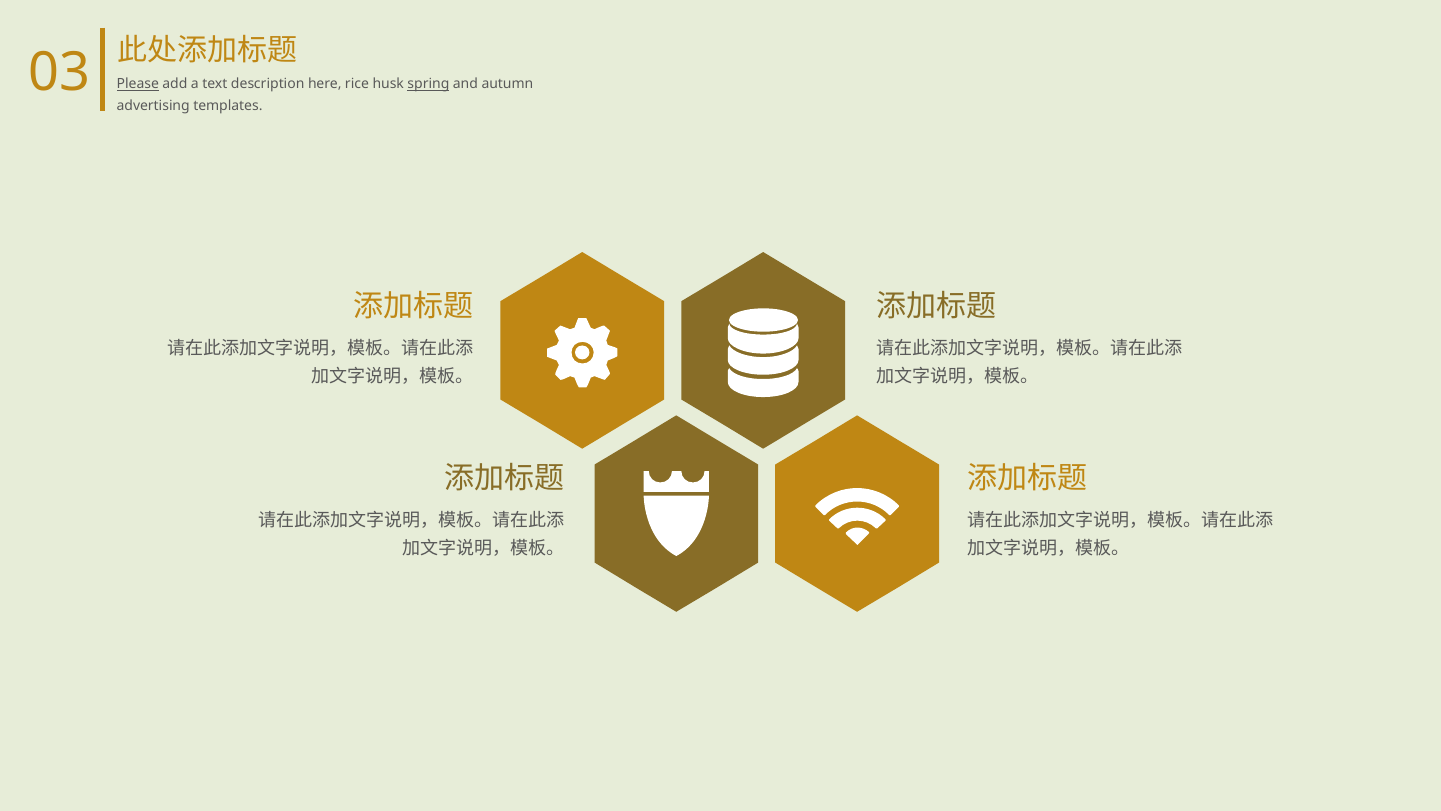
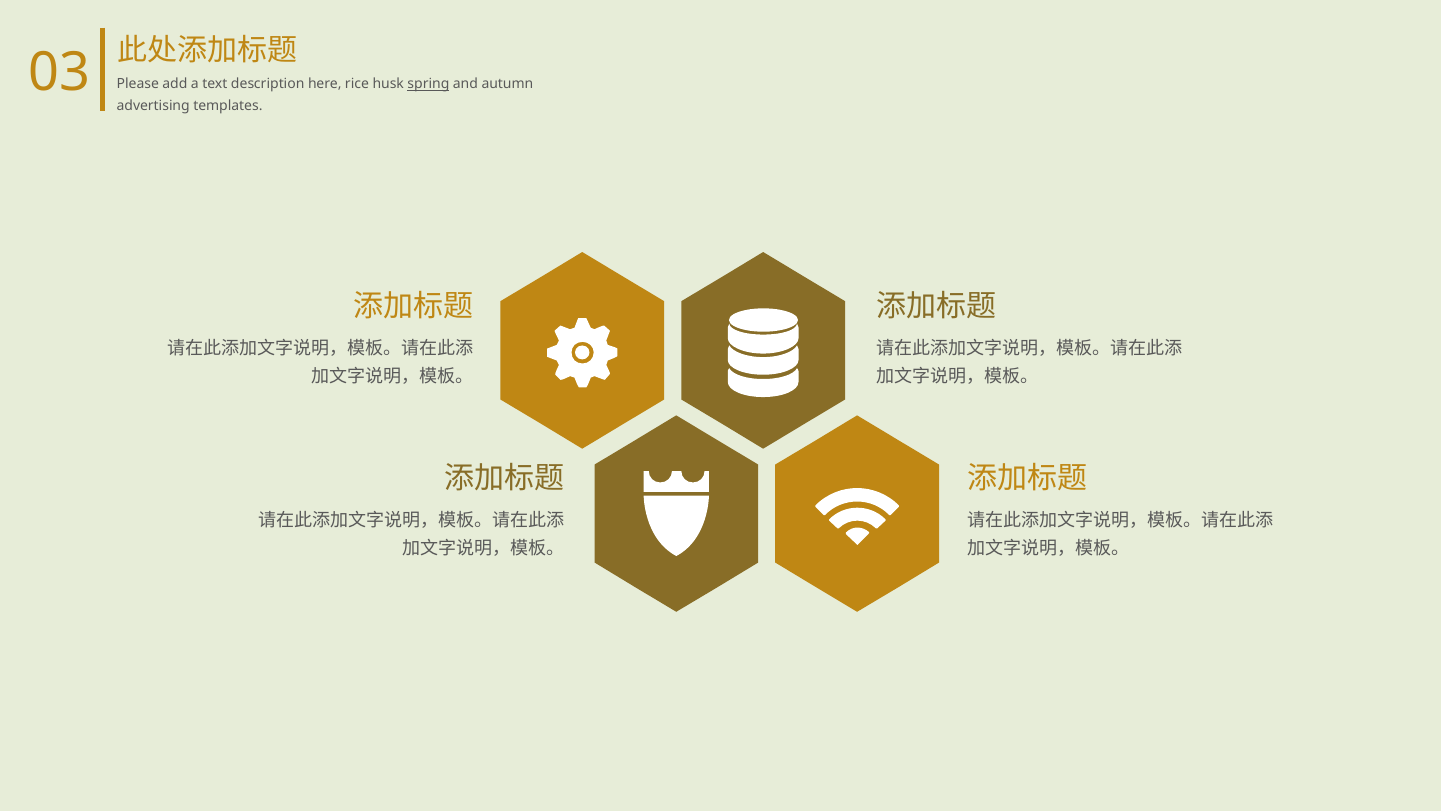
Please underline: present -> none
